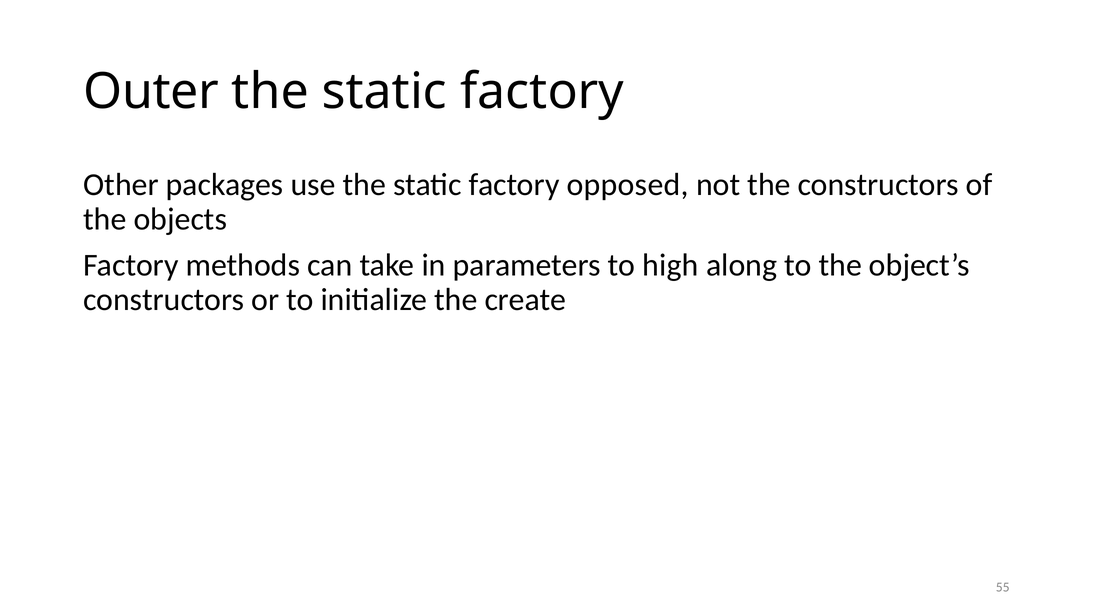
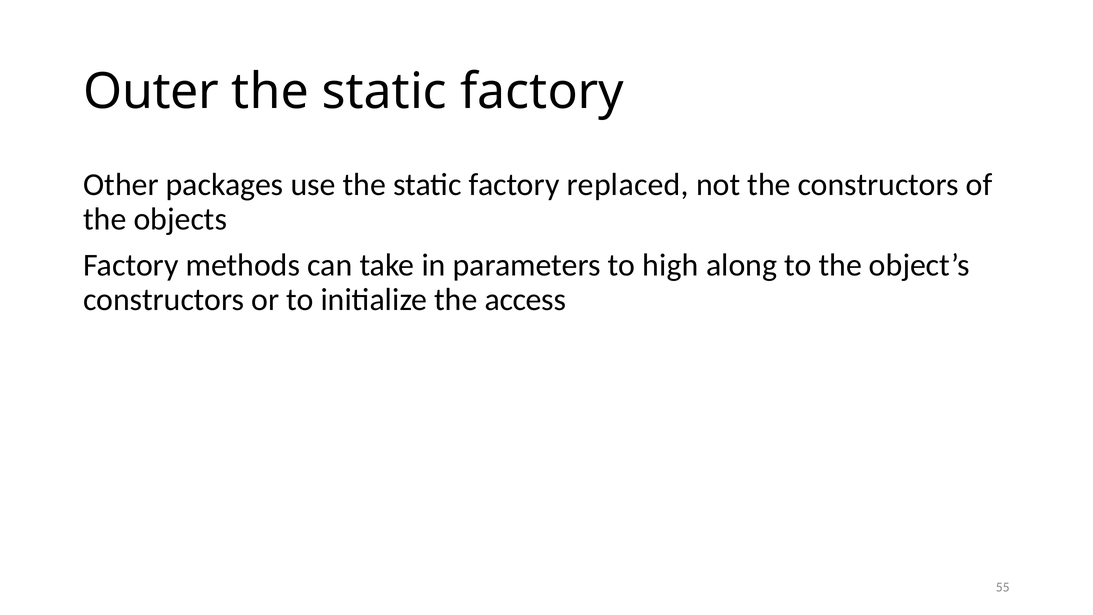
opposed: opposed -> replaced
create: create -> access
